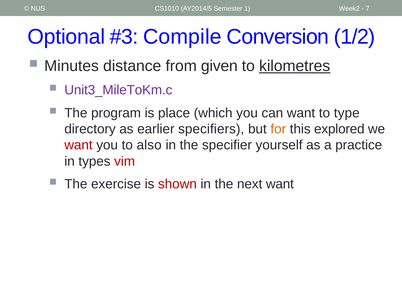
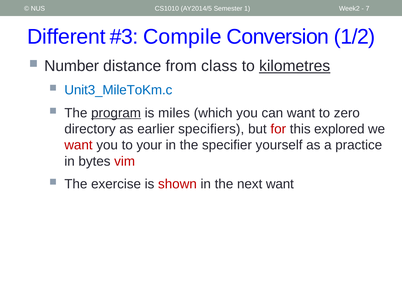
Optional: Optional -> Different
Minutes: Minutes -> Number
given: given -> class
Unit3_MileToKm.c colour: purple -> blue
program underline: none -> present
place: place -> miles
type: type -> zero
for colour: orange -> red
also: also -> your
types: types -> bytes
